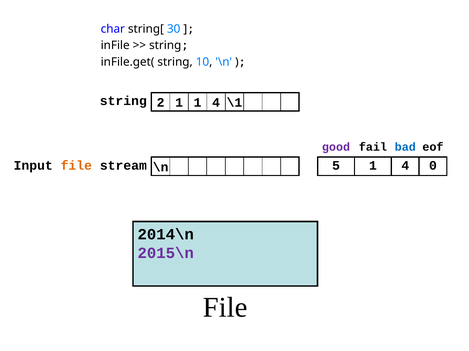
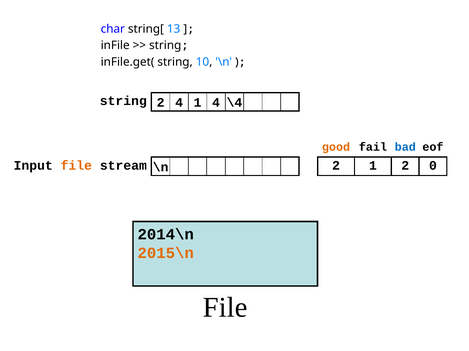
30: 30 -> 13
2 1: 1 -> 4
\1: \1 -> \4
good colour: purple -> orange
stream 5: 5 -> 2
4 at (405, 166): 4 -> 2
2015\n colour: purple -> orange
